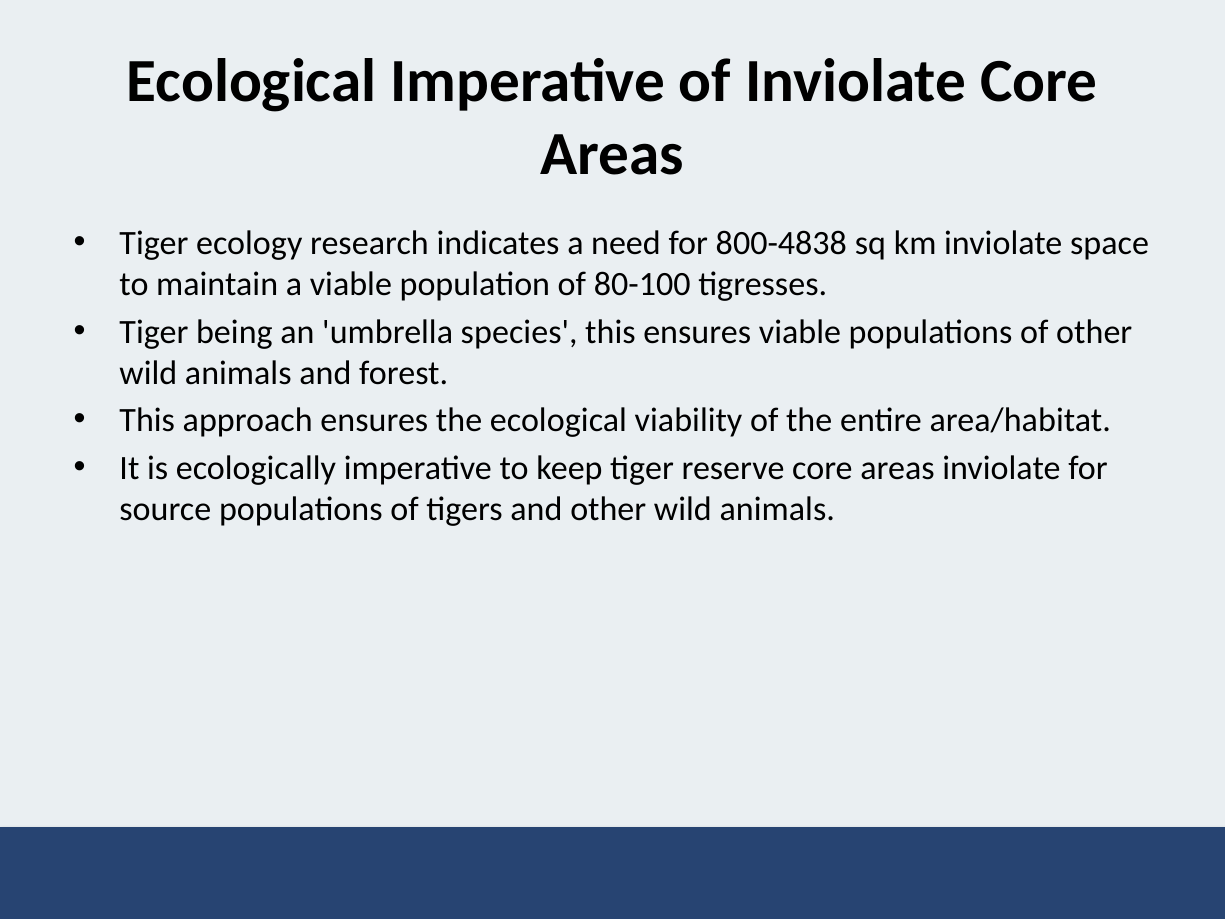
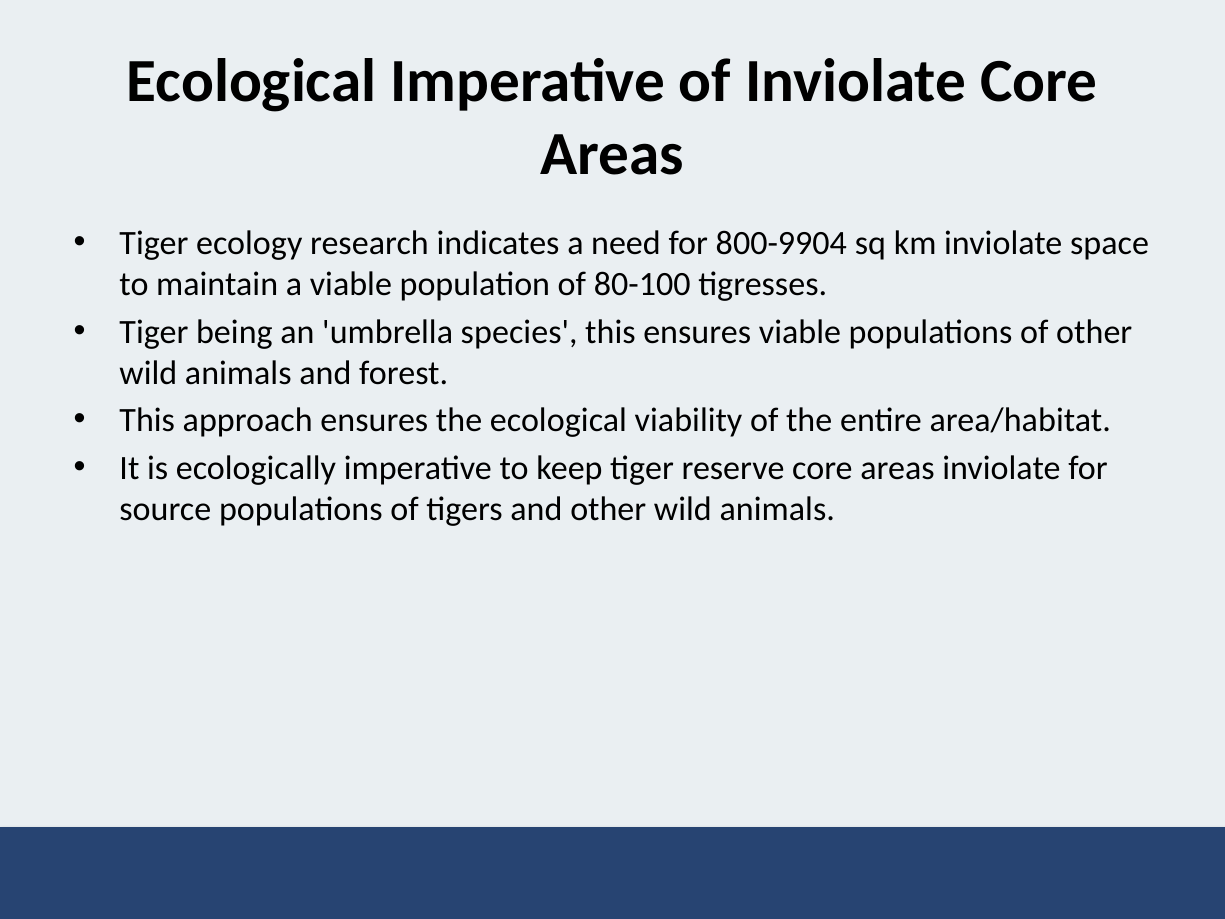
800-4838: 800-4838 -> 800-9904
